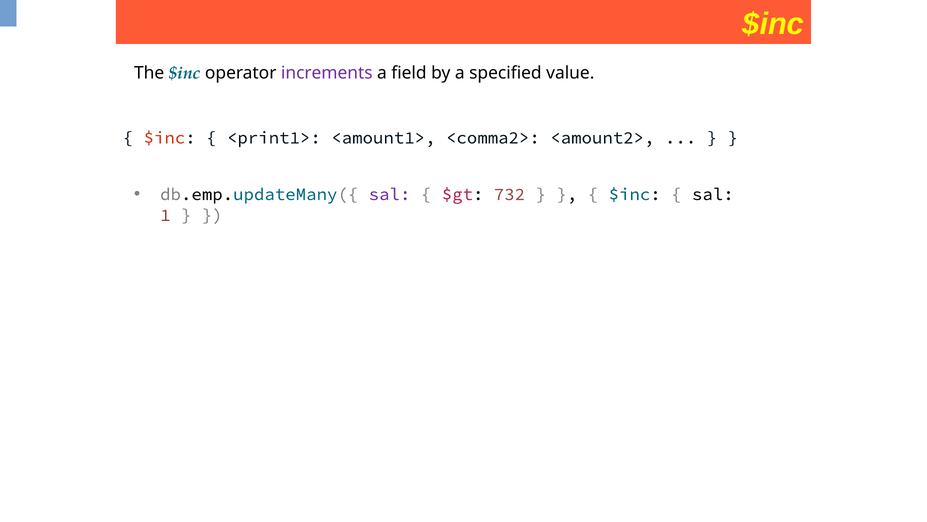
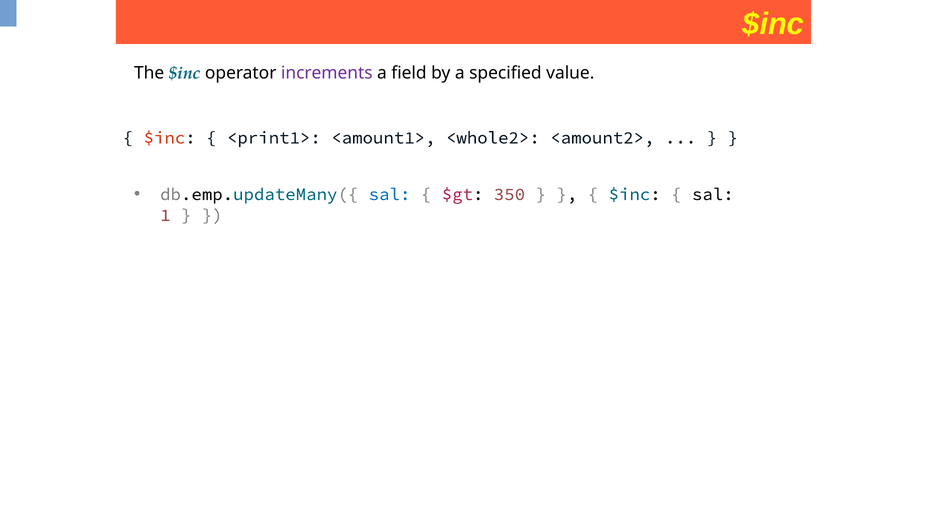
<comma2>: <comma2> -> <whole2>
sal at (390, 194) colour: purple -> blue
732: 732 -> 350
